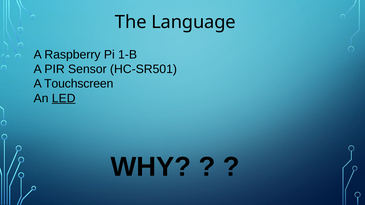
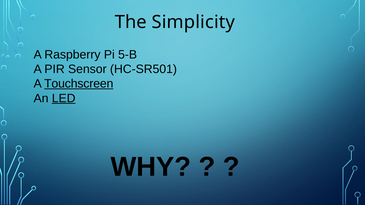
Language: Language -> Simplicity
1-B: 1-B -> 5-B
Touchscreen underline: none -> present
